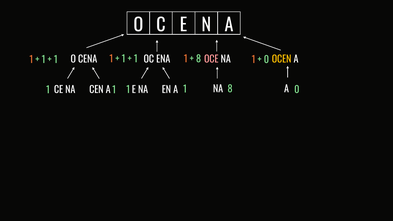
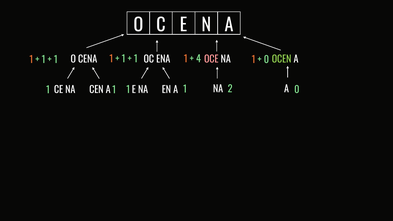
OCEN colour: yellow -> light green
8 at (199, 59): 8 -> 4
1 8: 8 -> 2
